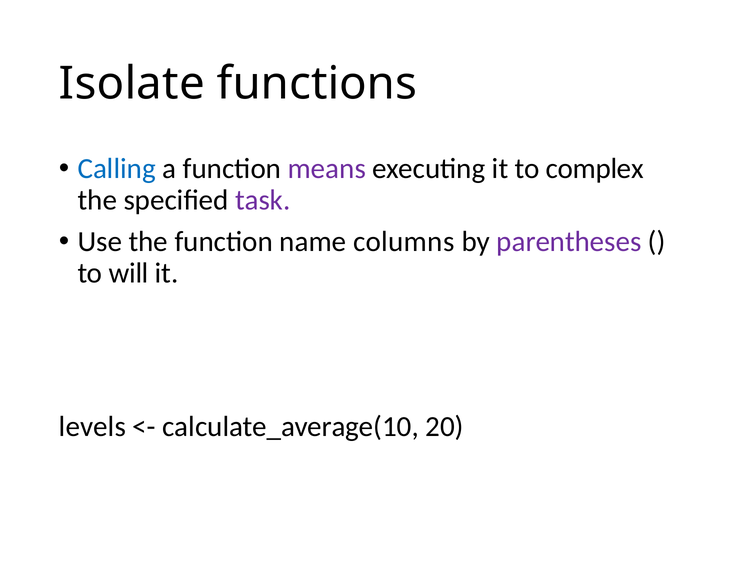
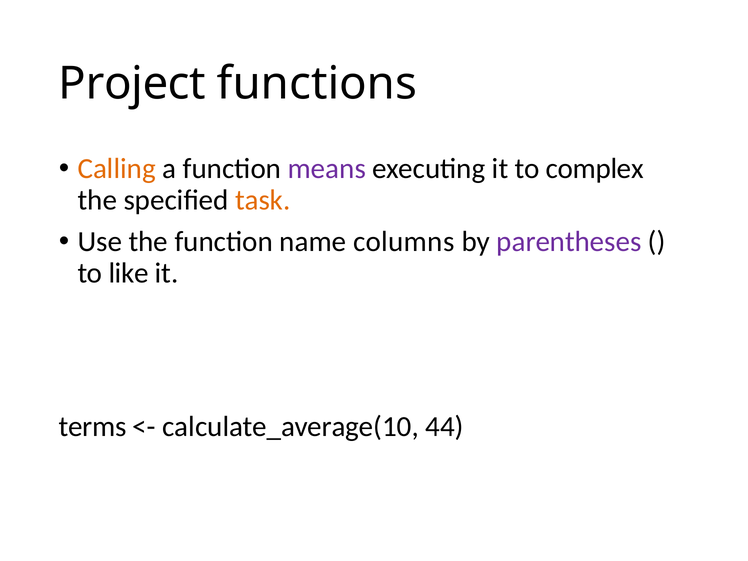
Isolate: Isolate -> Project
Calling colour: blue -> orange
task colour: purple -> orange
will: will -> like
levels: levels -> terms
20: 20 -> 44
